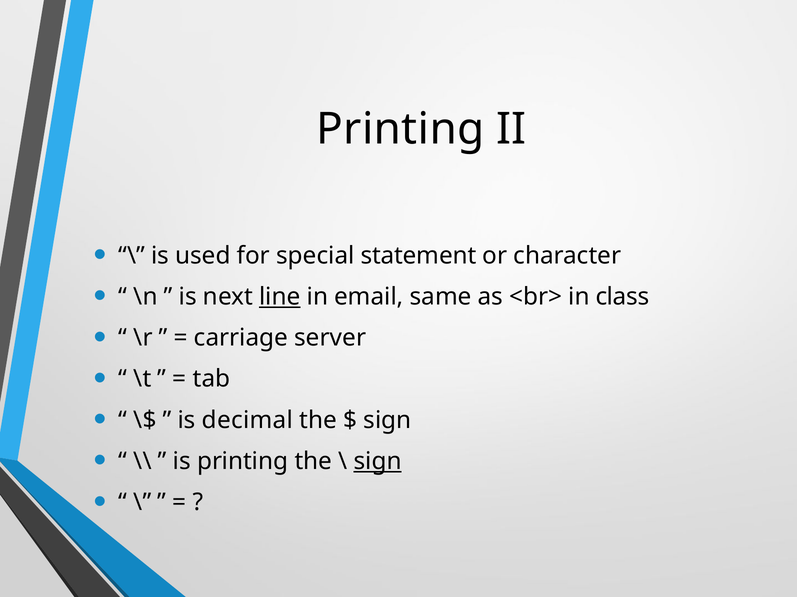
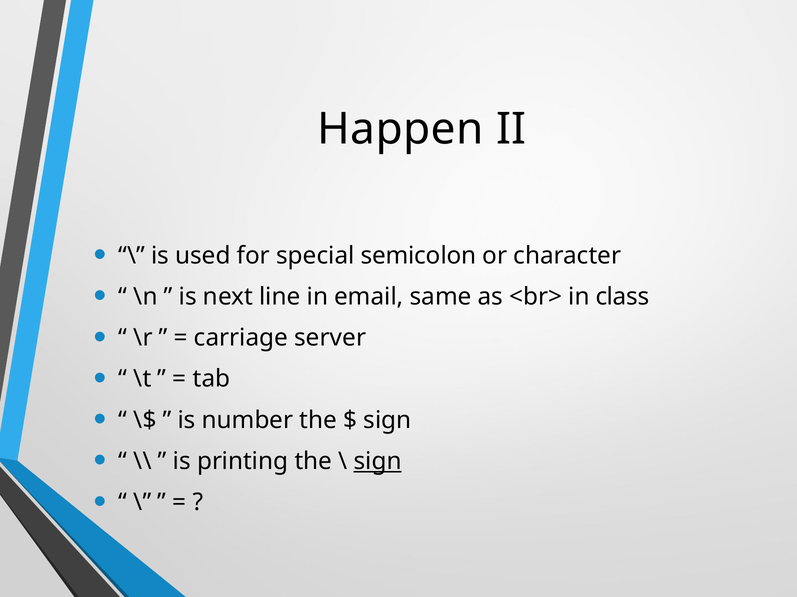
Printing at (400, 129): Printing -> Happen
statement: statement -> semicolon
line underline: present -> none
decimal: decimal -> number
